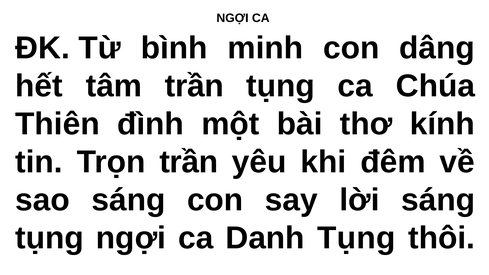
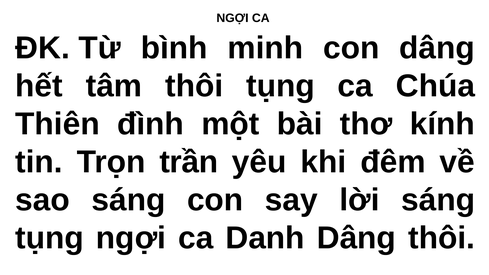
tâm trần: trần -> thôi
Danh Tụng: Tụng -> Dâng
